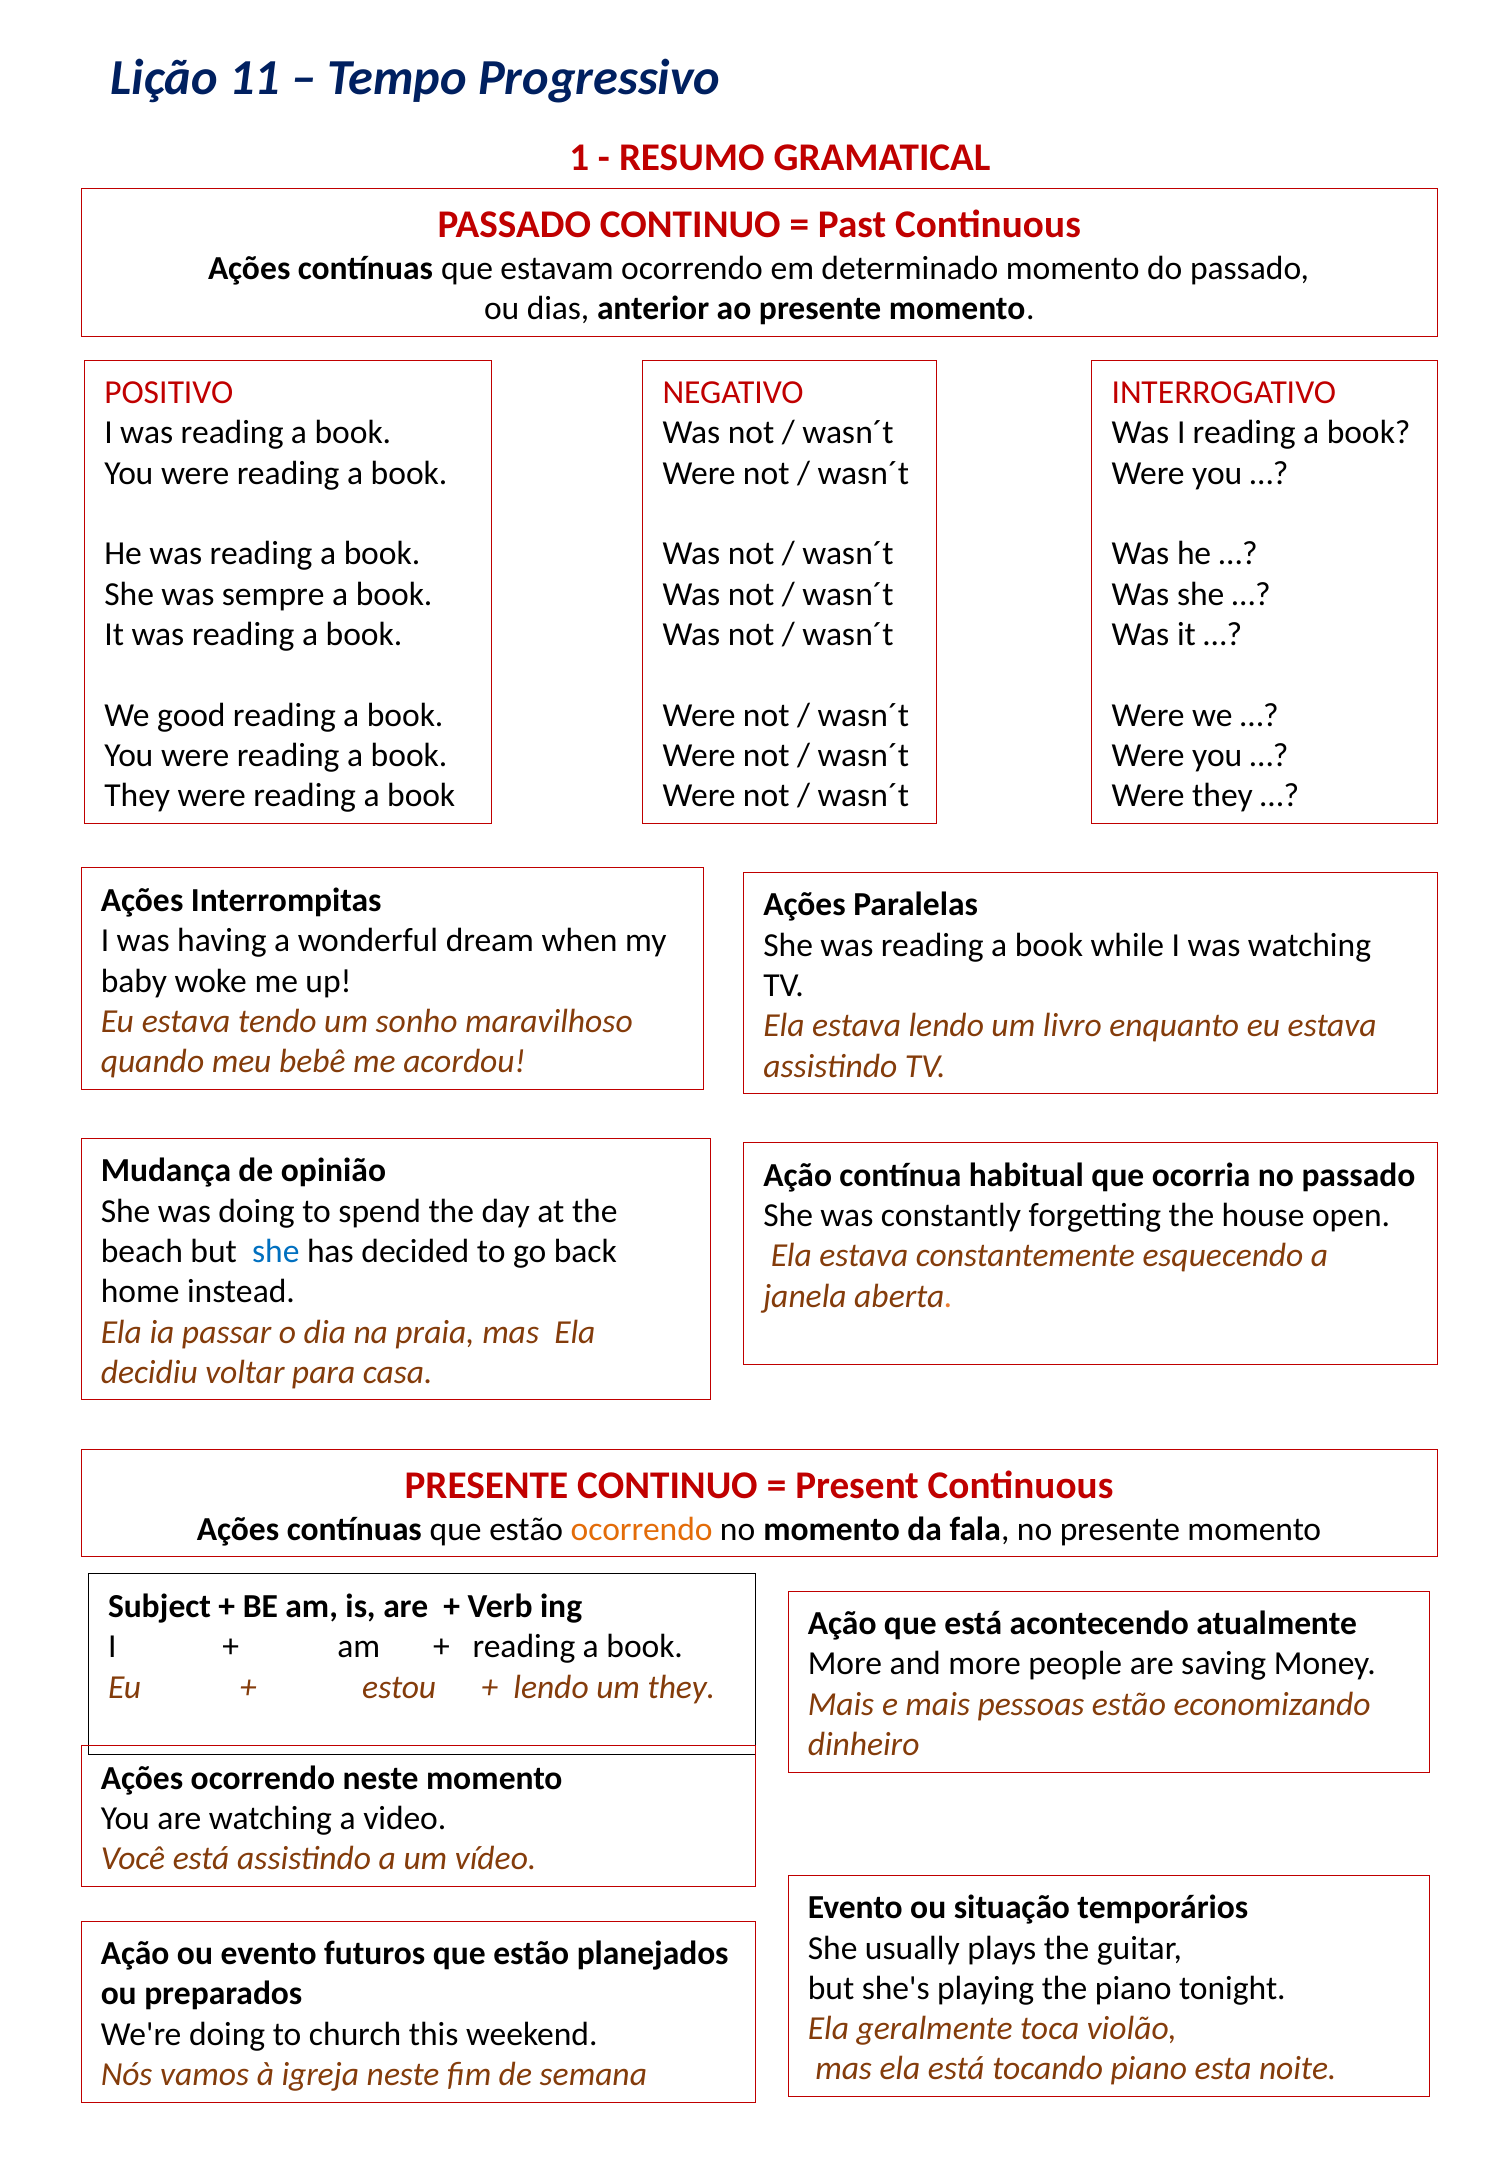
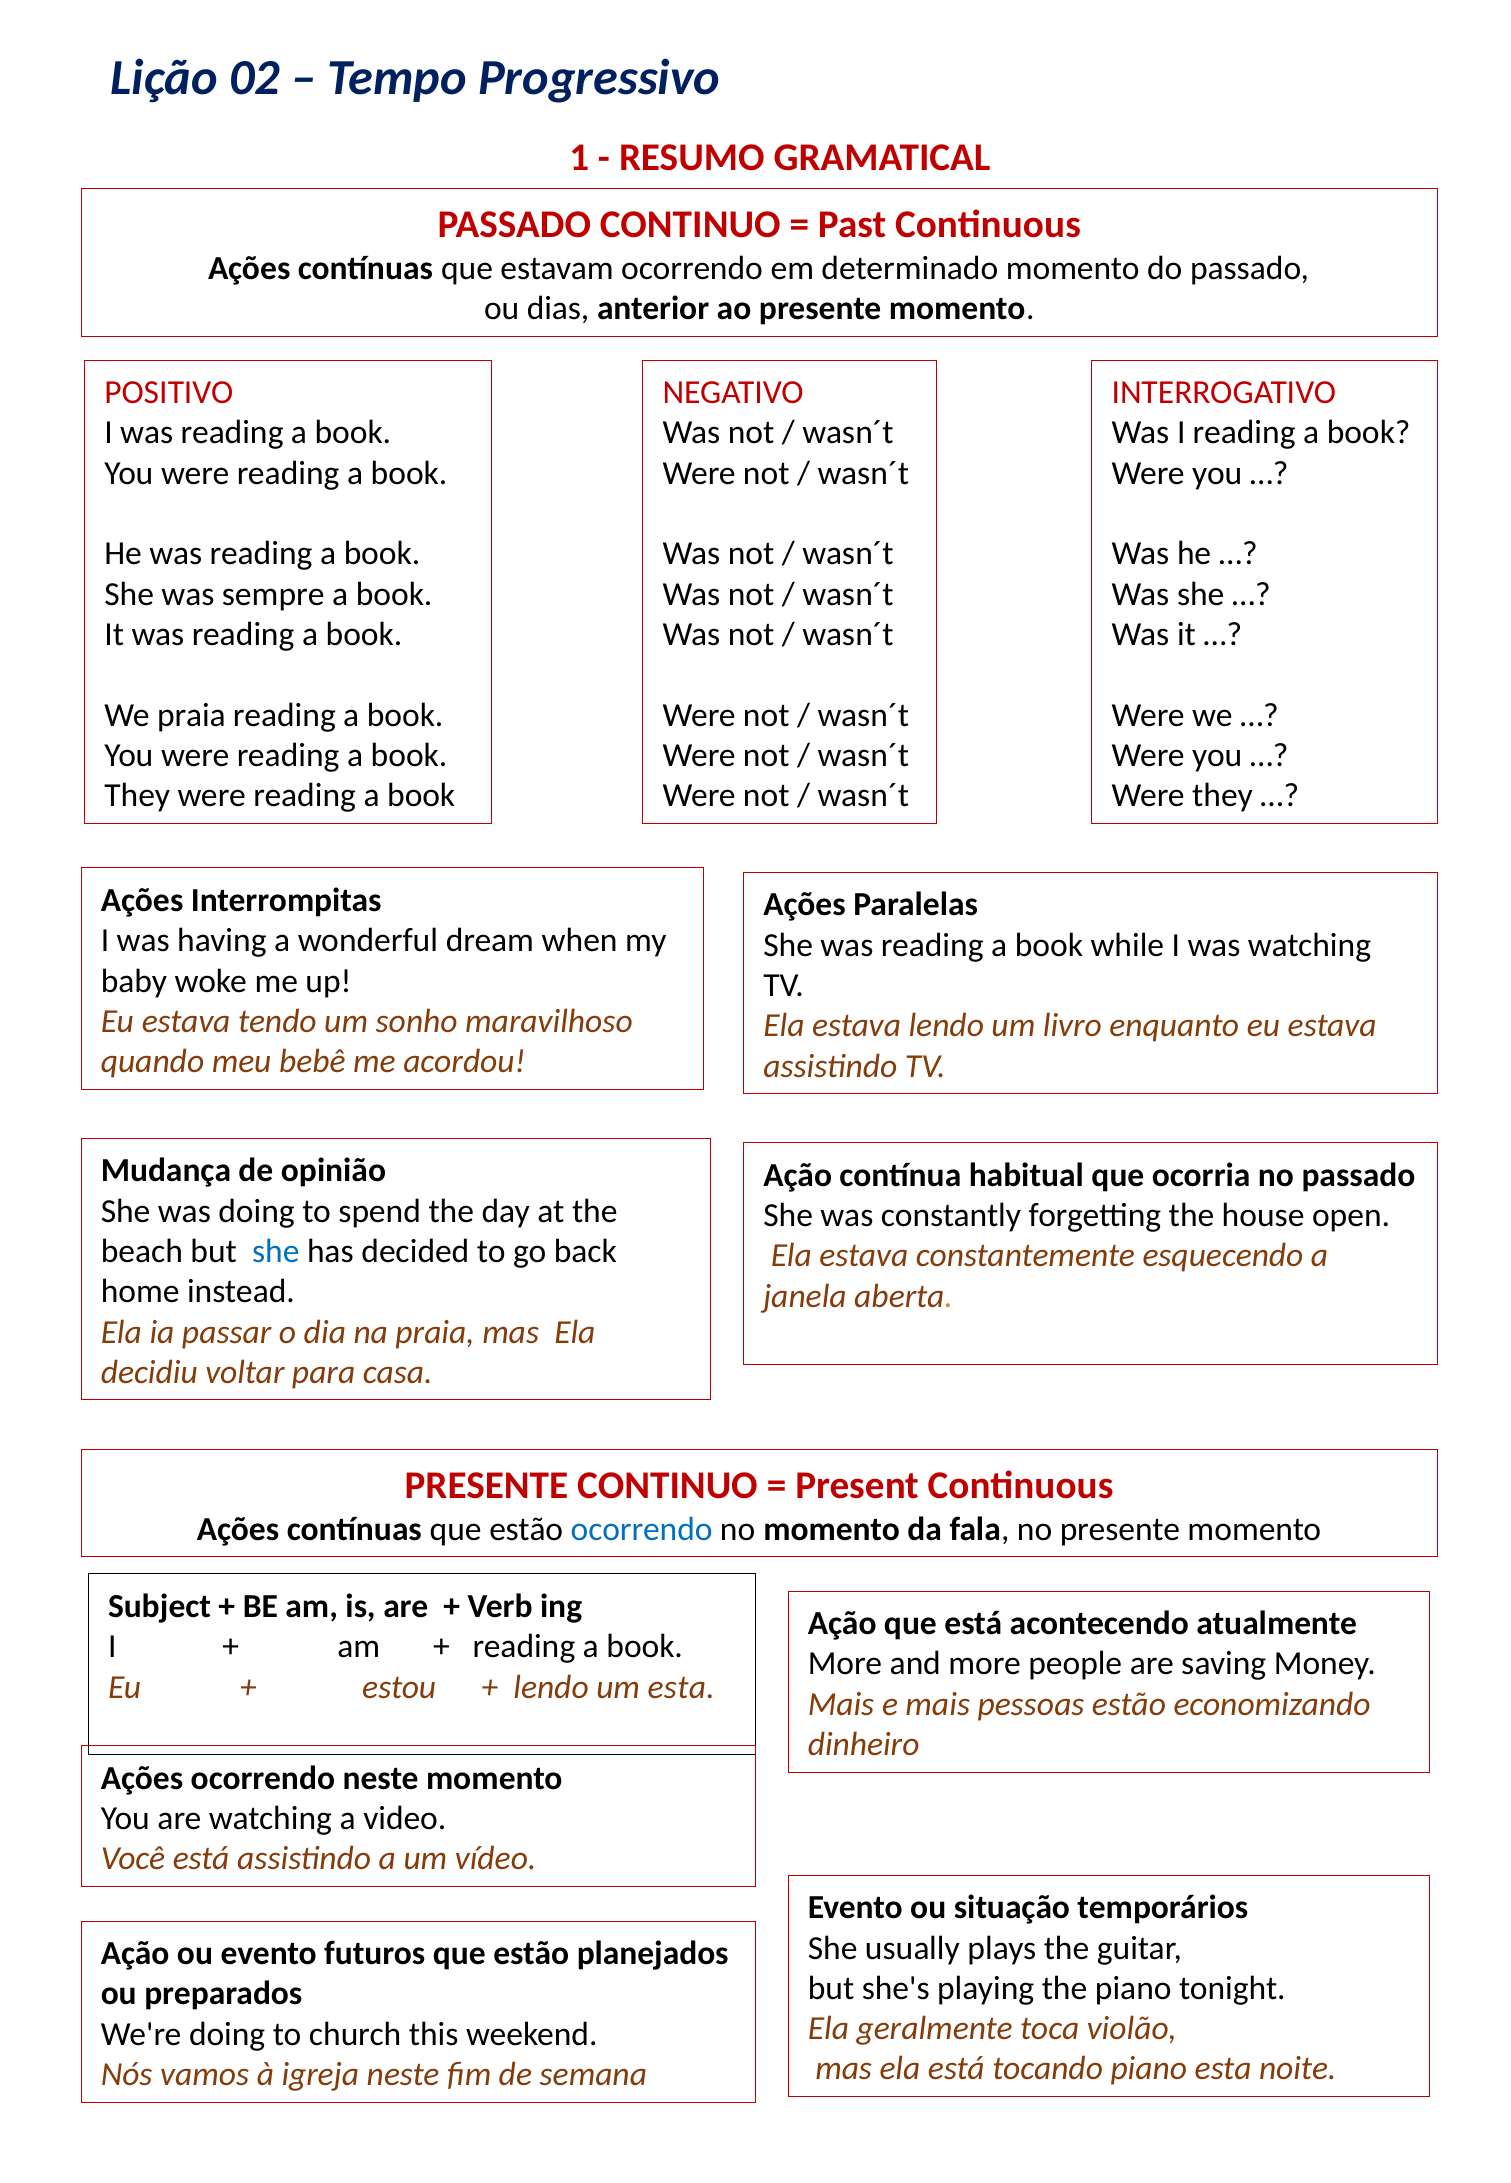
11: 11 -> 02
We good: good -> praia
ocorrendo at (642, 1529) colour: orange -> blue
um they: they -> esta
